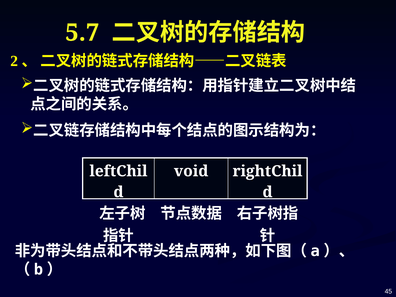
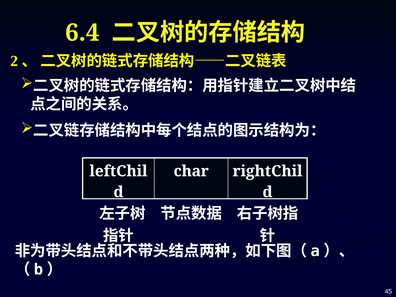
5.7: 5.7 -> 6.4
void: void -> char
